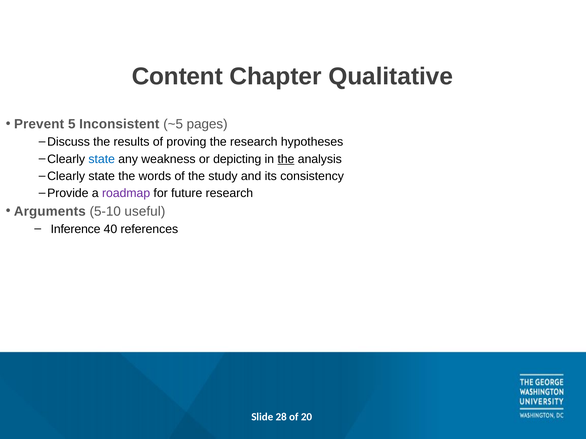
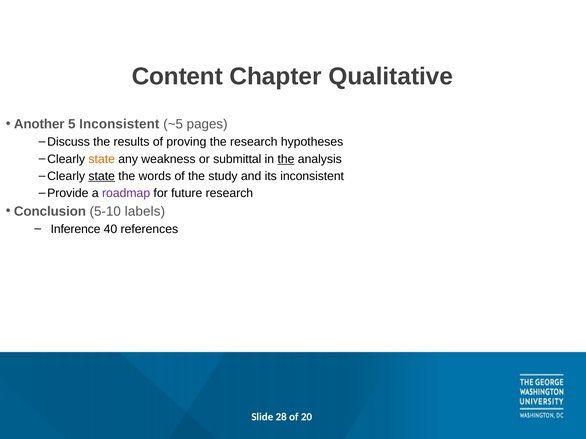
Prevent: Prevent -> Another
state at (102, 159) colour: blue -> orange
depicting: depicting -> submittal
state at (102, 176) underline: none -> present
its consistency: consistency -> inconsistent
Arguments: Arguments -> Conclusion
useful: useful -> labels
